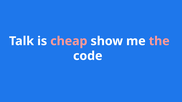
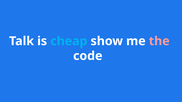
cheap colour: pink -> light blue
